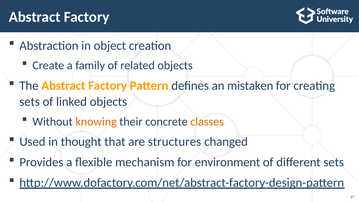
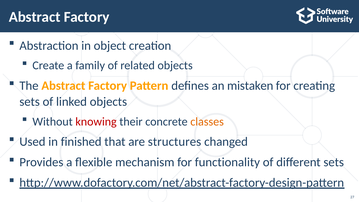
knowing colour: orange -> red
thought: thought -> finished
environment: environment -> functionality
